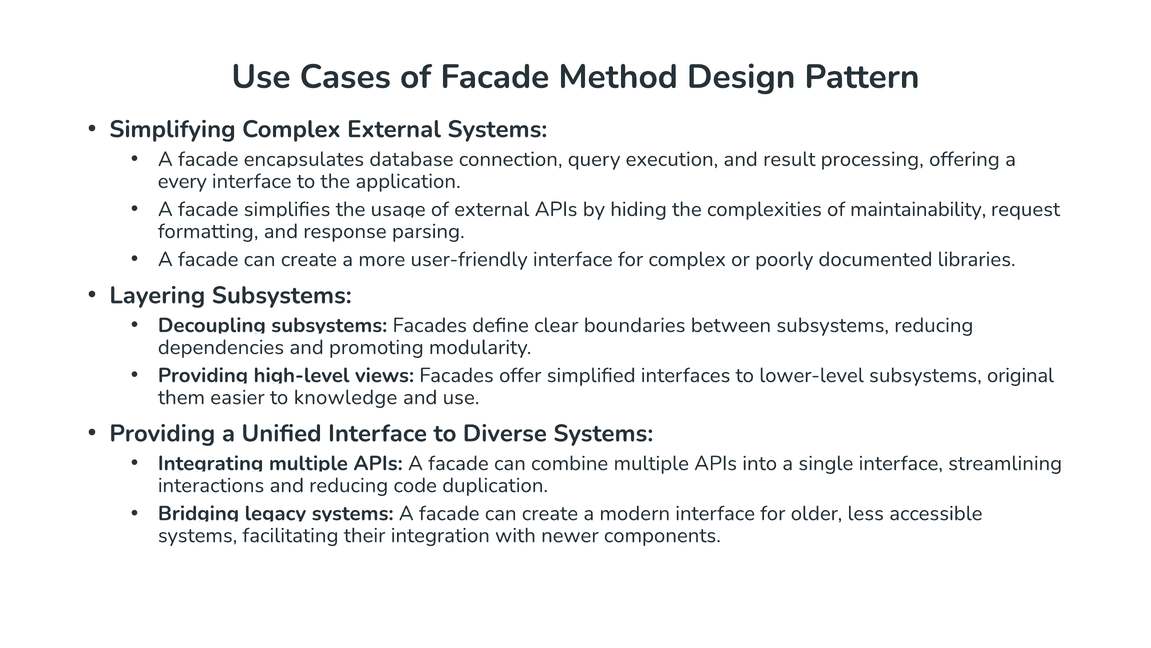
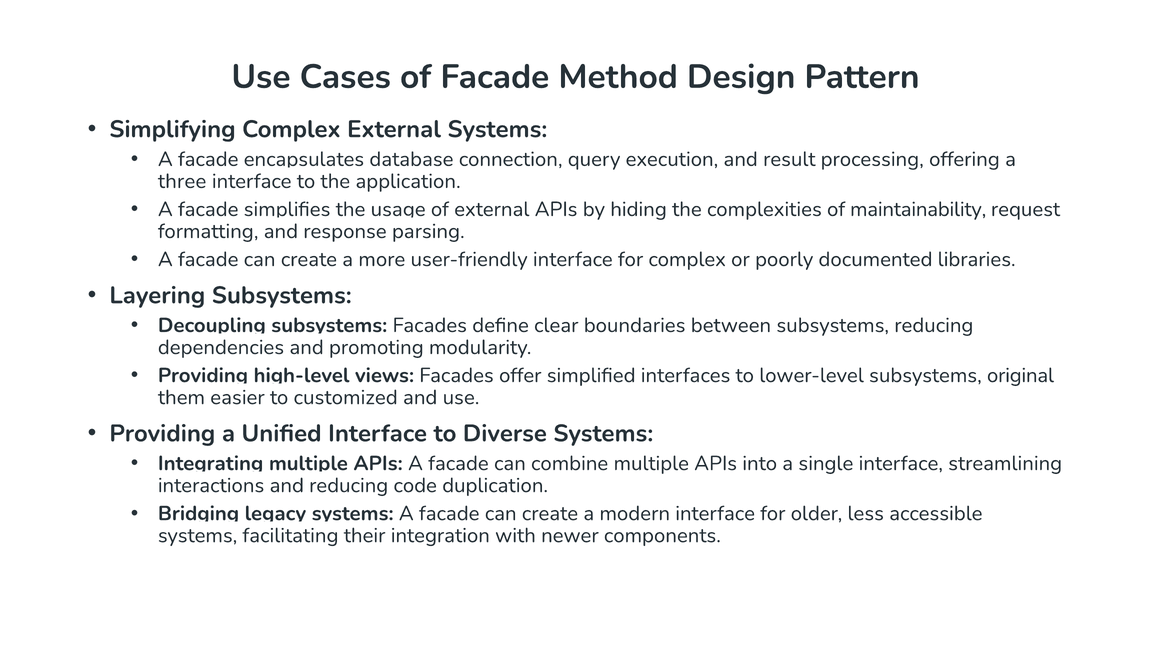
every: every -> three
knowledge: knowledge -> customized
